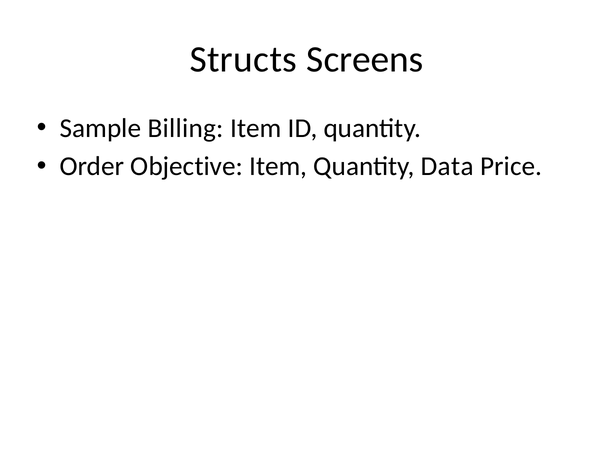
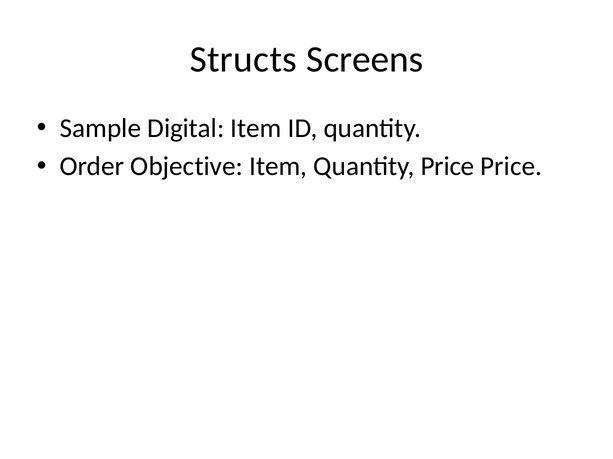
Billing: Billing -> Digital
Quantity Data: Data -> Price
